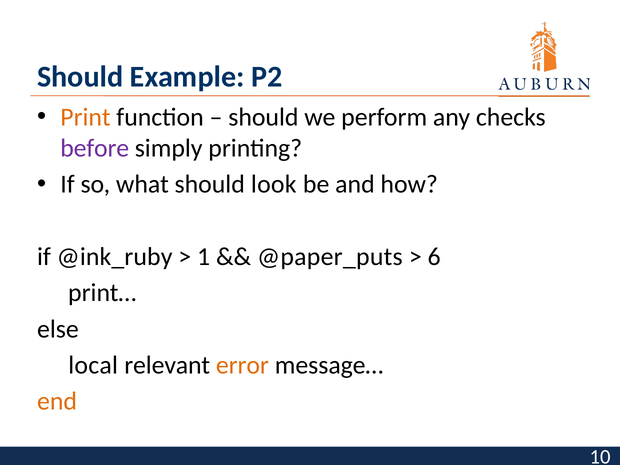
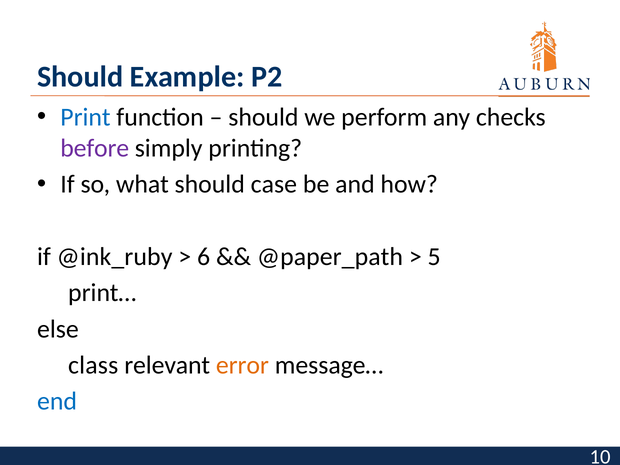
Print colour: orange -> blue
look: look -> case
1: 1 -> 6
@paper_puts: @paper_puts -> @paper_path
6: 6 -> 5
local: local -> class
end colour: orange -> blue
